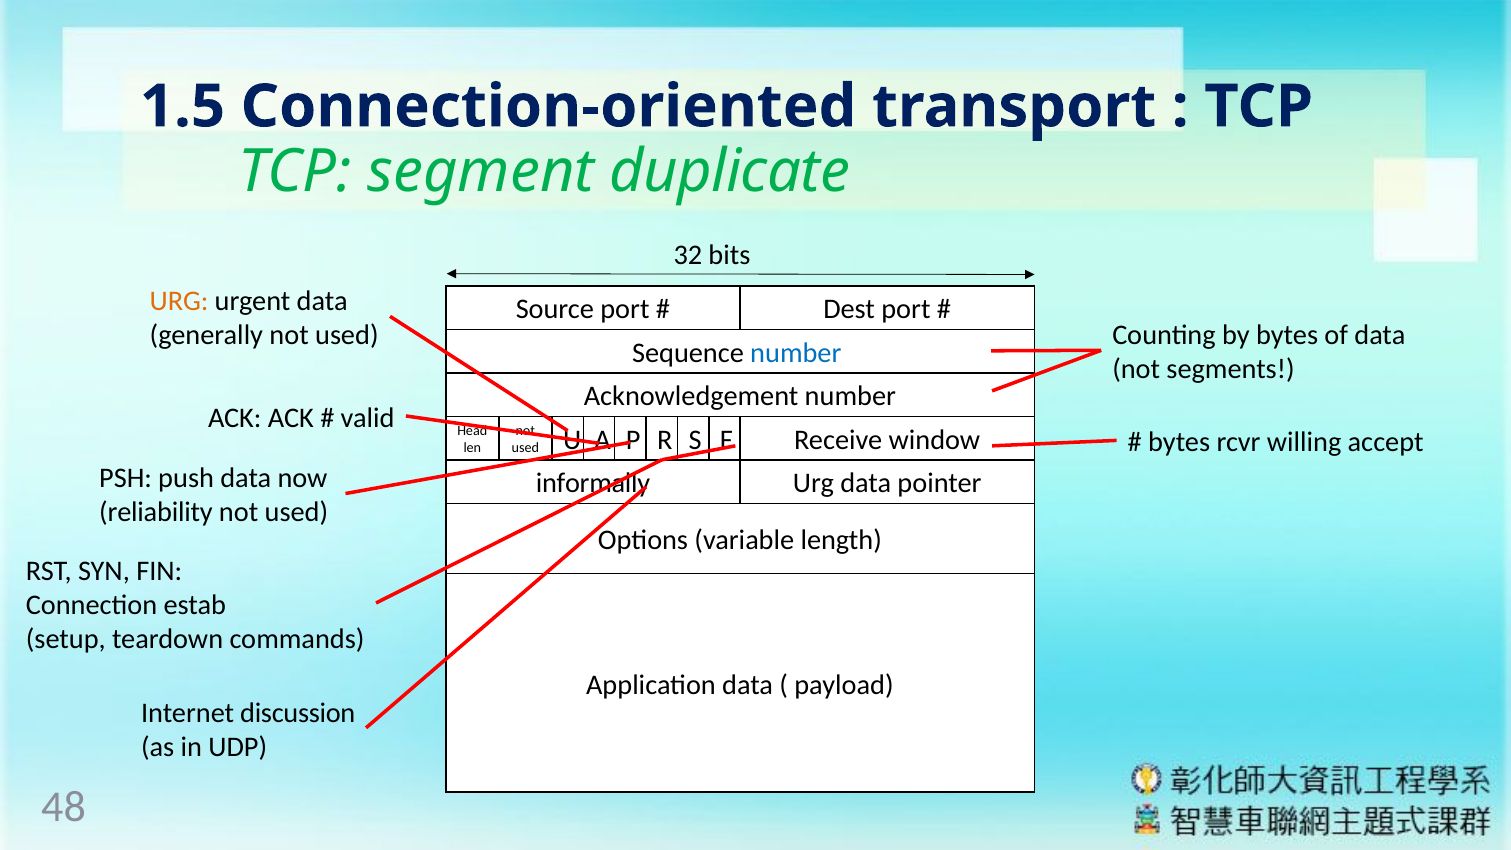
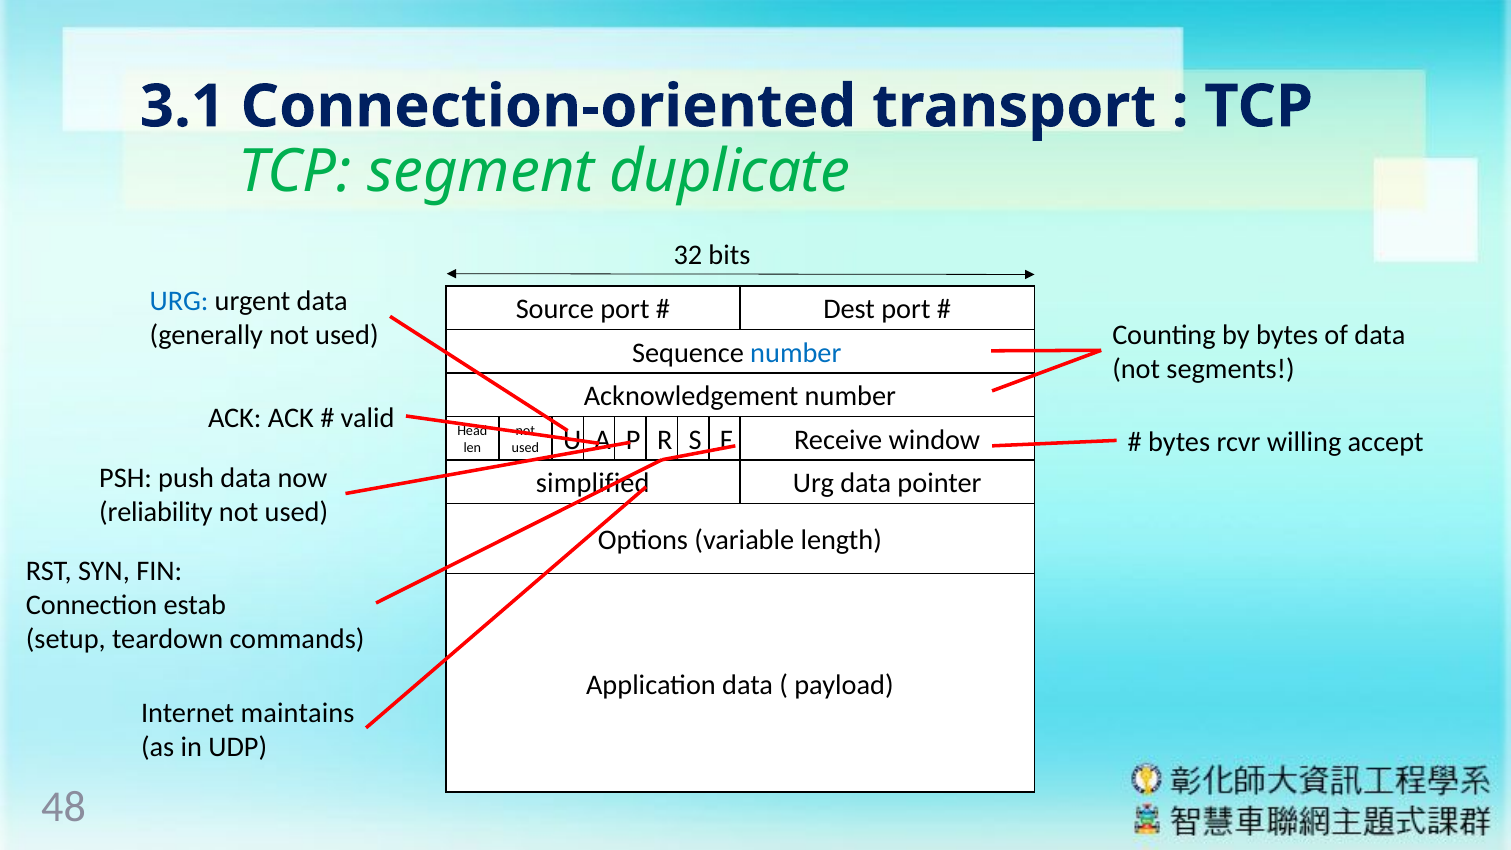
1.5: 1.5 -> 3.1
URG at (179, 301) colour: orange -> blue
informally: informally -> simplified
discussion: discussion -> maintains
